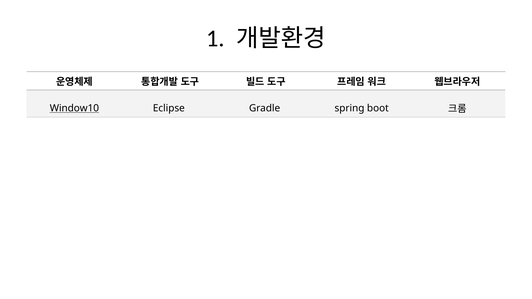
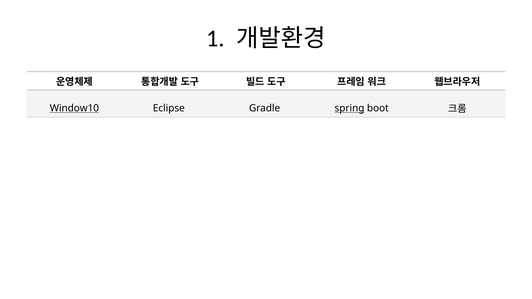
spring underline: none -> present
